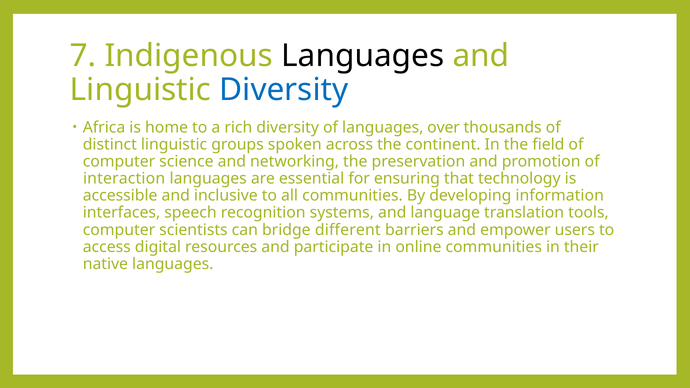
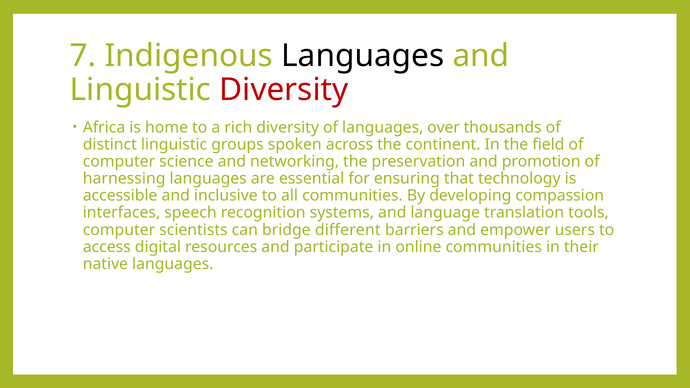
Diversity at (284, 90) colour: blue -> red
interaction: interaction -> harnessing
information: information -> compassion
